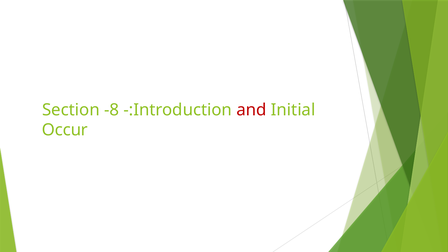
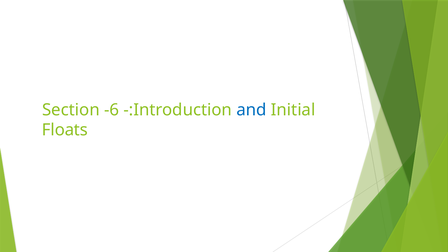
-8: -8 -> -6
and colour: red -> blue
Occur: Occur -> Floats
